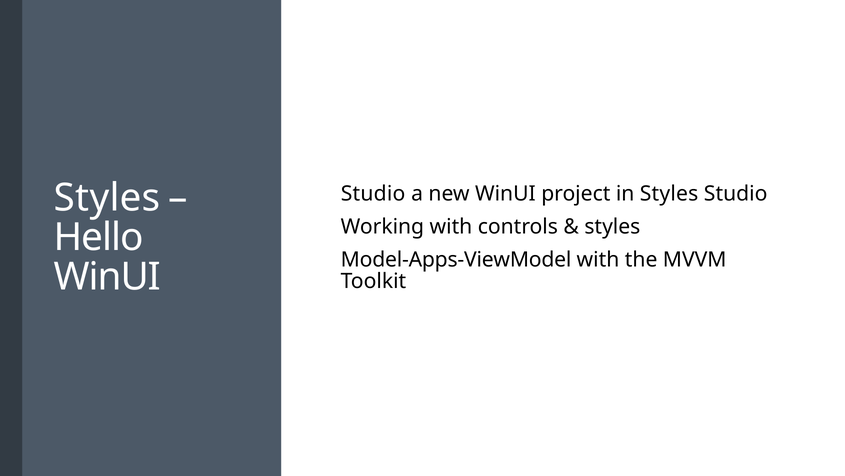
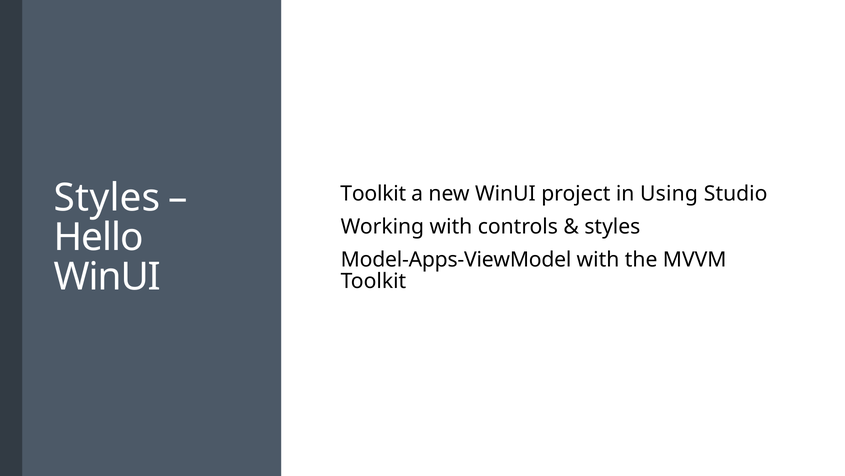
Studio at (373, 193): Studio -> Toolkit
in Styles: Styles -> Using
